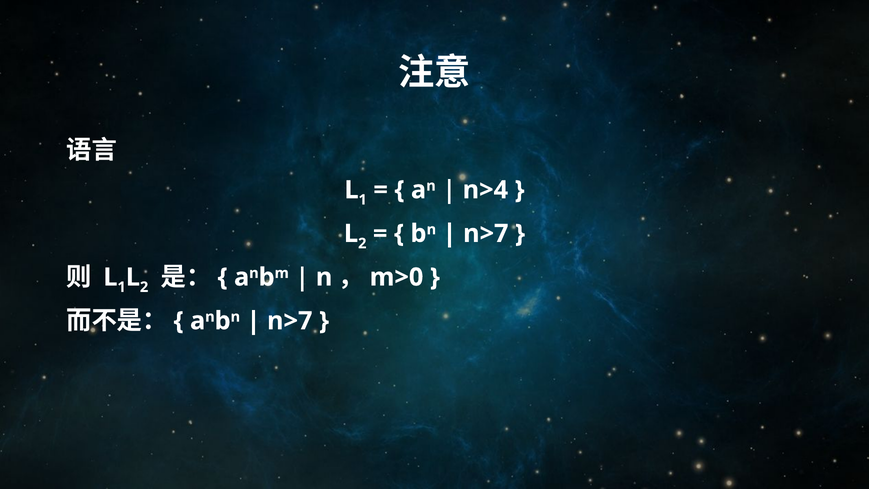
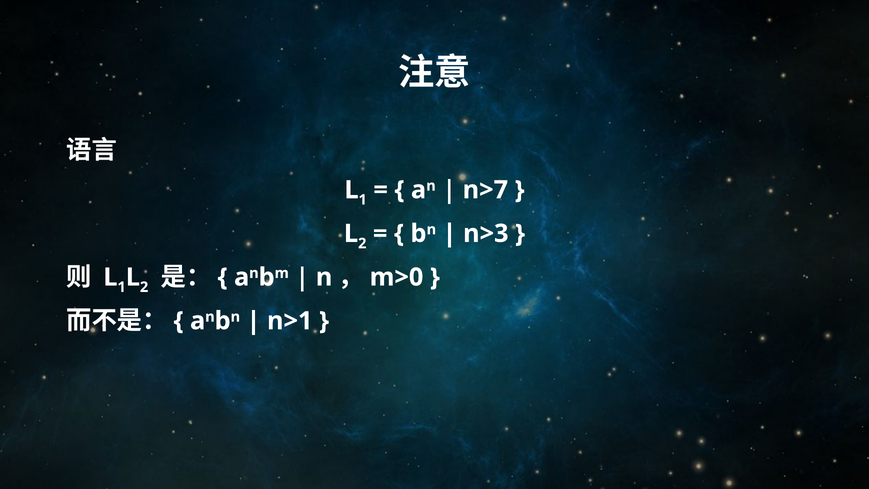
n>4: n>4 -> n>7
n>7 at (486, 233): n>7 -> n>3
n>7 at (290, 321): n>7 -> n>1
